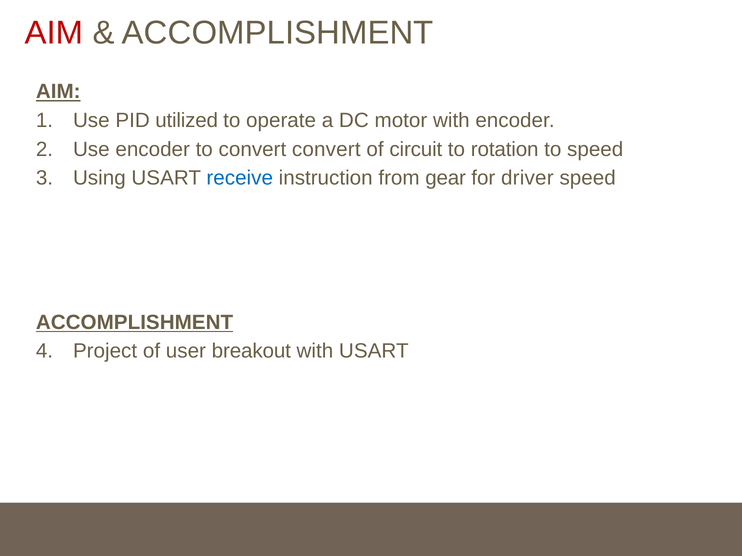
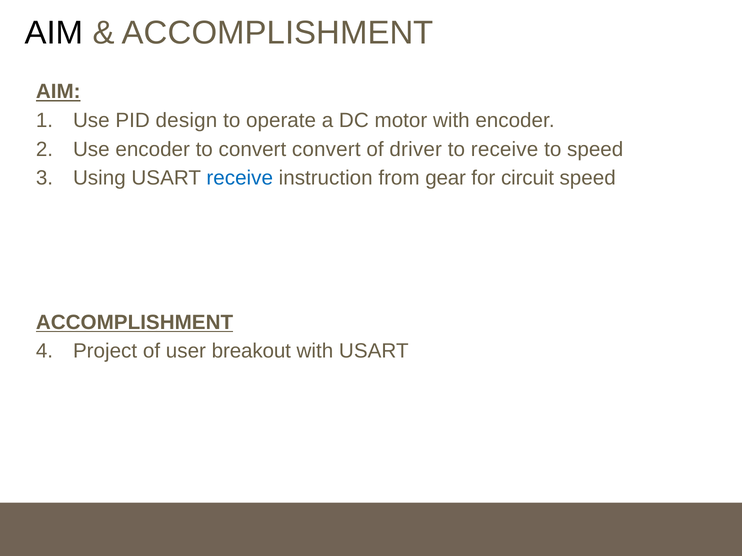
AIM at (54, 33) colour: red -> black
utilized: utilized -> design
circuit: circuit -> driver
to rotation: rotation -> receive
driver: driver -> circuit
